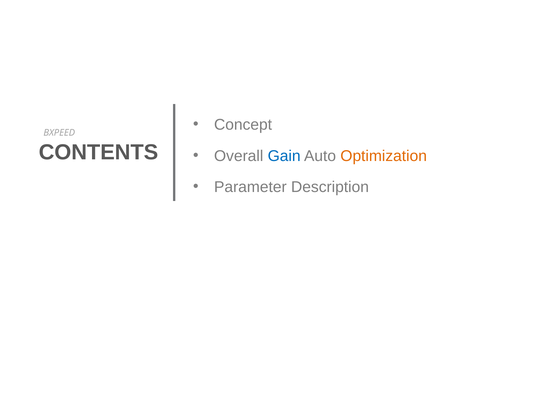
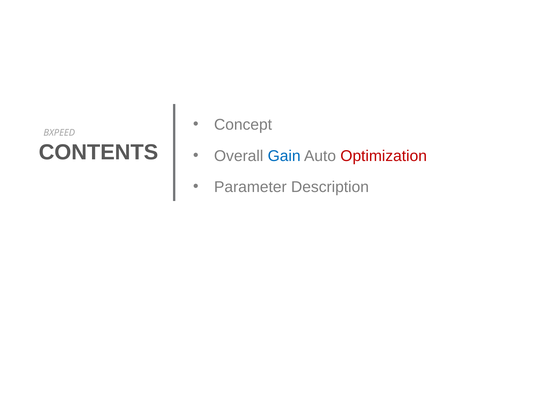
Optimization colour: orange -> red
